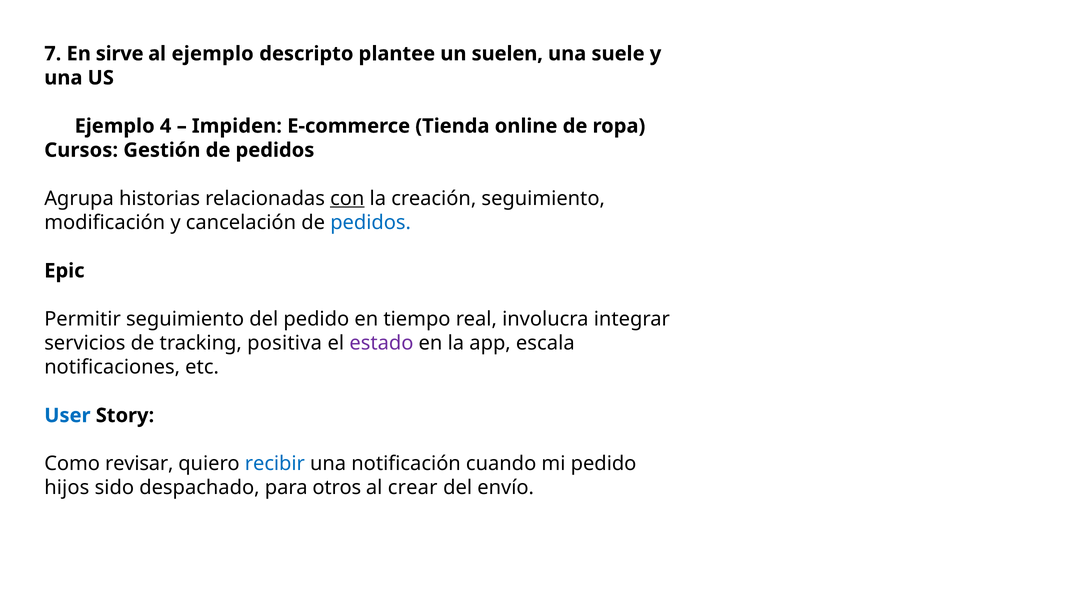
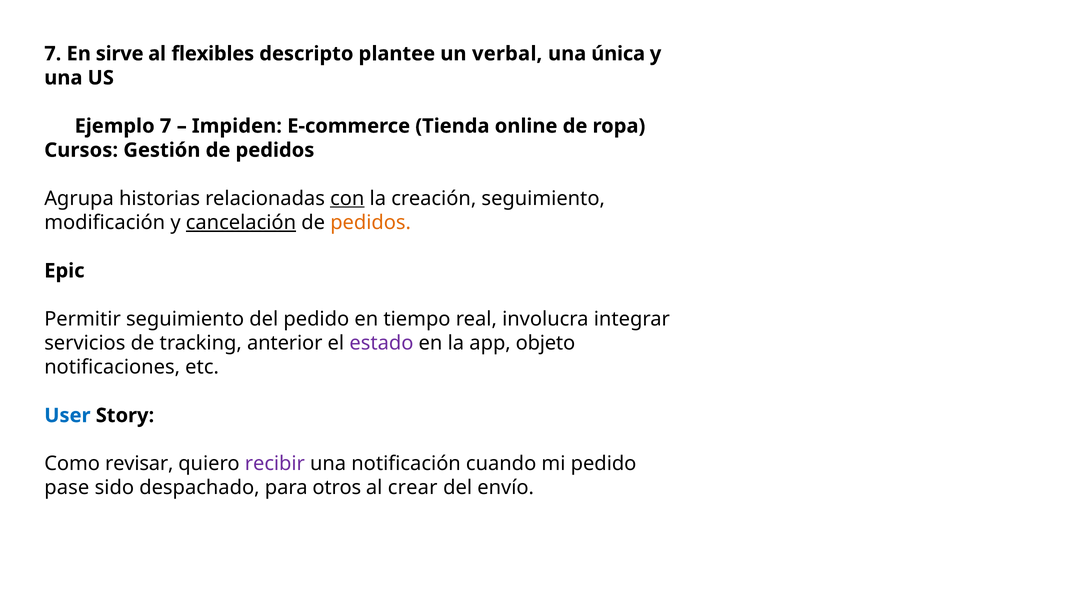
al ejemplo: ejemplo -> flexibles
suelen: suelen -> verbal
suele: suele -> única
Ejemplo 4: 4 -> 7
cancelación underline: none -> present
pedidos at (371, 223) colour: blue -> orange
positiva: positiva -> anterior
escala: escala -> objeto
recibir colour: blue -> purple
hijos: hijos -> pase
